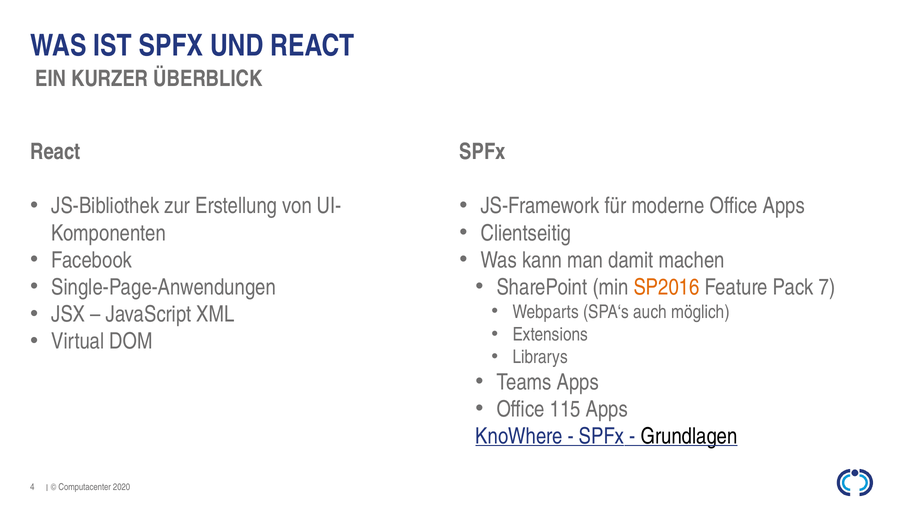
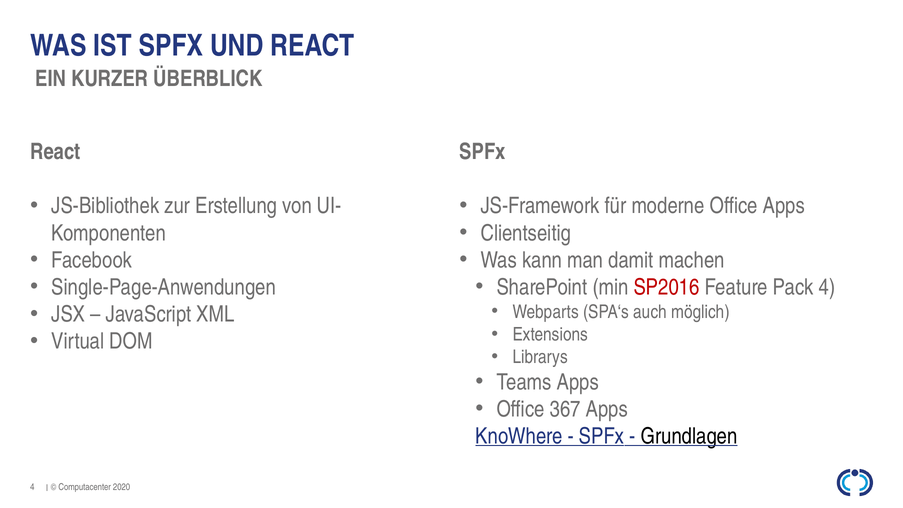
SP2016 colour: orange -> red
Pack 7: 7 -> 4
115: 115 -> 367
